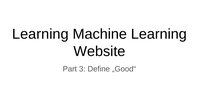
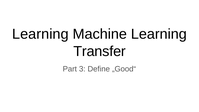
Website: Website -> Transfer
